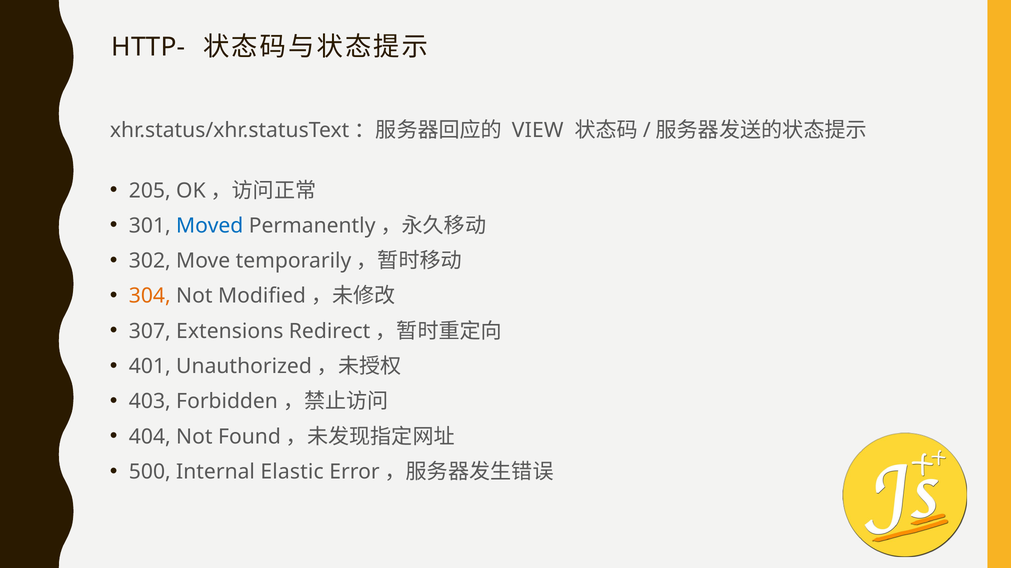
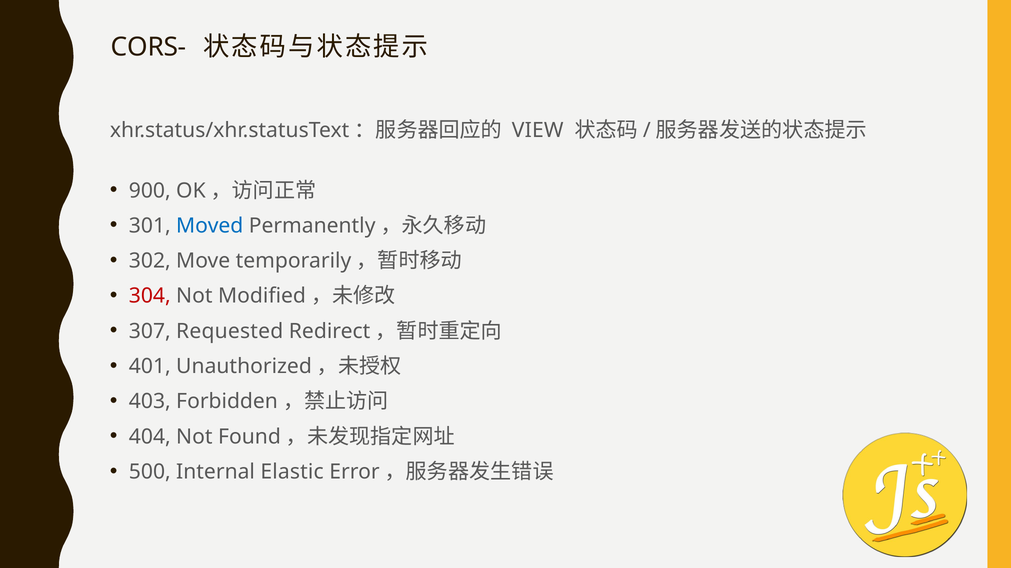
HTTP-: HTTP- -> CORS-
205: 205 -> 900
304 colour: orange -> red
Extensions: Extensions -> Requested
